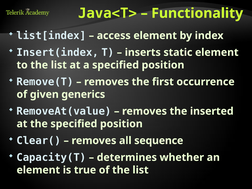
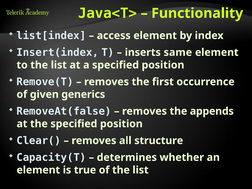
static: static -> same
RemoveAt(value: RemoveAt(value -> RemoveAt(false
inserted: inserted -> appends
sequence: sequence -> structure
